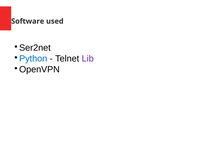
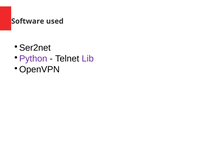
Python colour: blue -> purple
